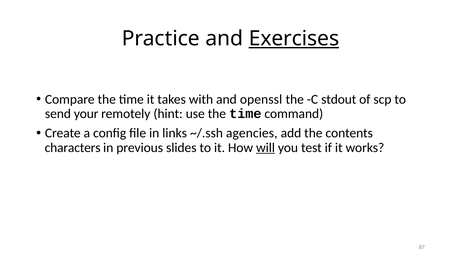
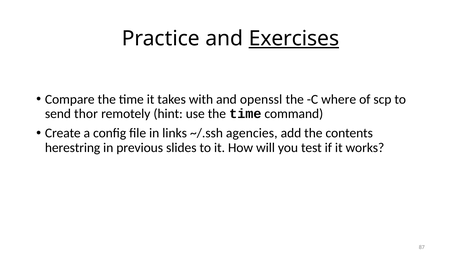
stdout: stdout -> where
your: your -> thor
characters: characters -> herestring
will underline: present -> none
